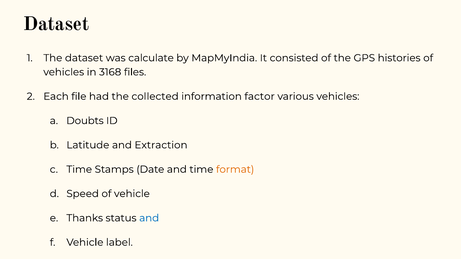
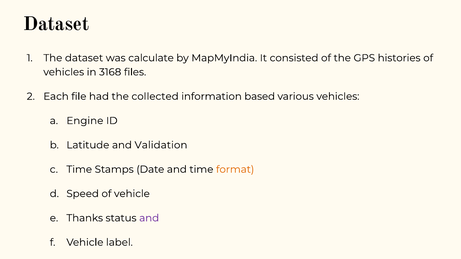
factor: factor -> based
Doubts: Doubts -> Engine
Extraction: Extraction -> Validation
and at (149, 218) colour: blue -> purple
